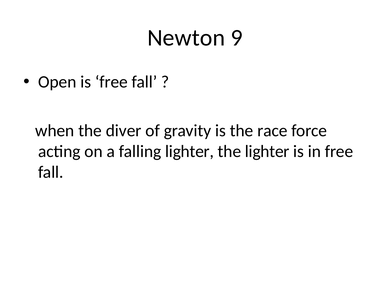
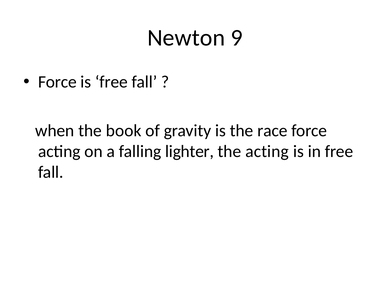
Open at (57, 82): Open -> Force
diver: diver -> book
the lighter: lighter -> acting
